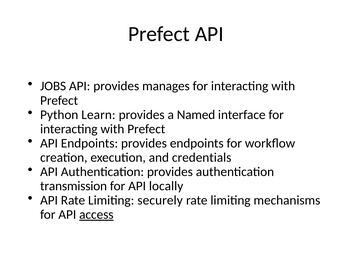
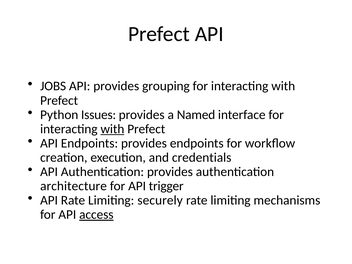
manages: manages -> grouping
Learn: Learn -> Issues
with at (112, 129) underline: none -> present
transmission: transmission -> architecture
locally: locally -> trigger
